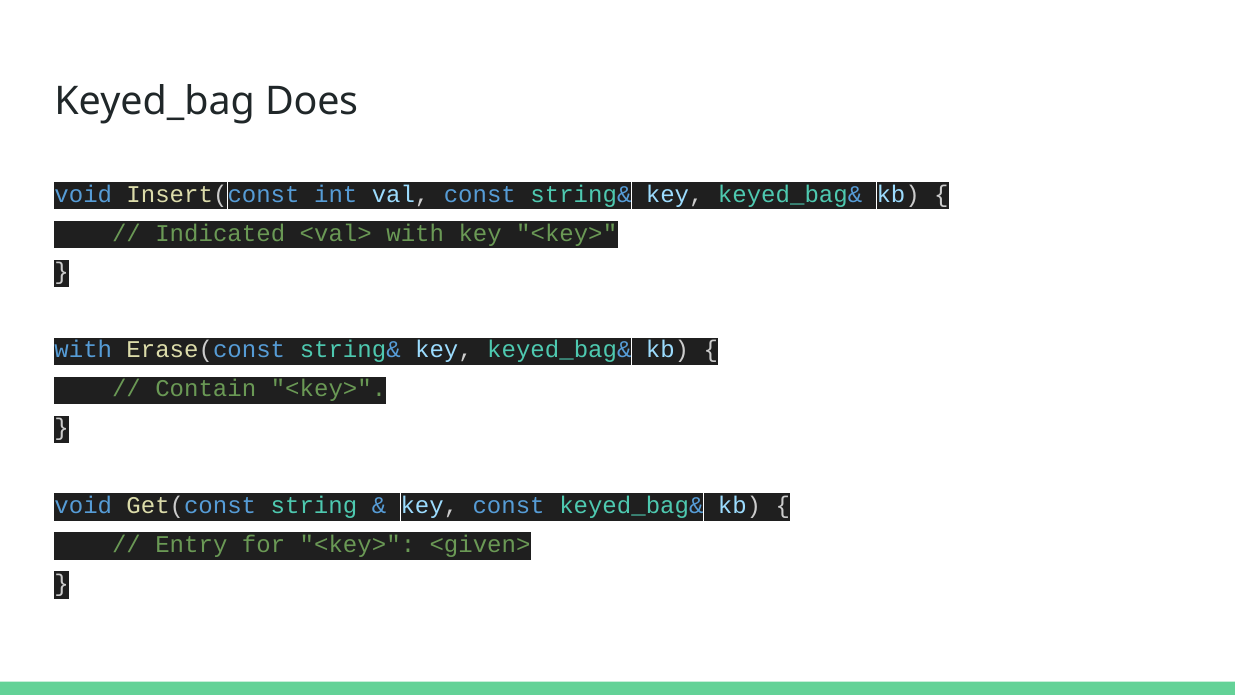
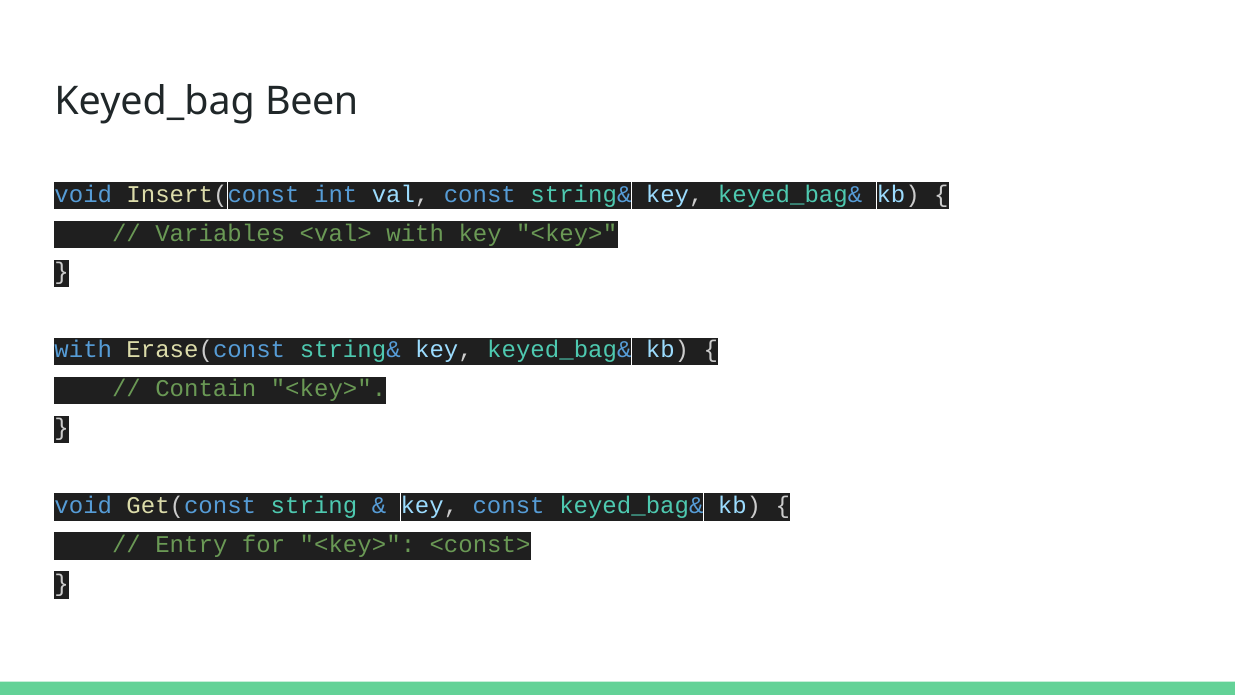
Does: Does -> Been
Indicated: Indicated -> Variables
<given>: <given> -> <const>
